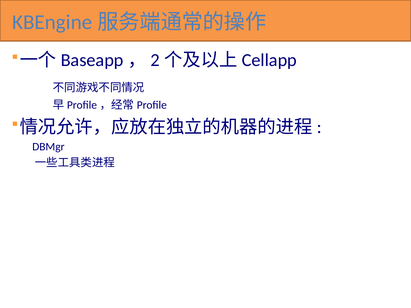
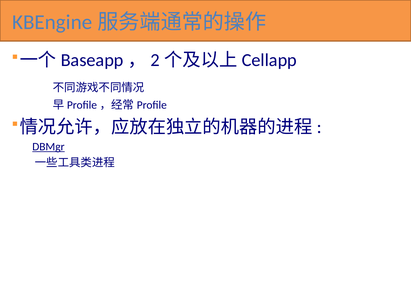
DBMgr underline: none -> present
